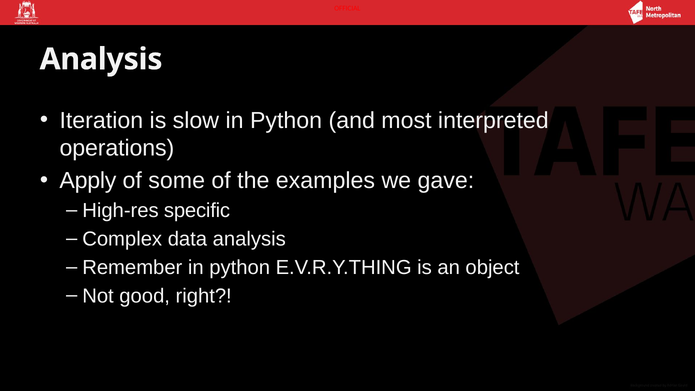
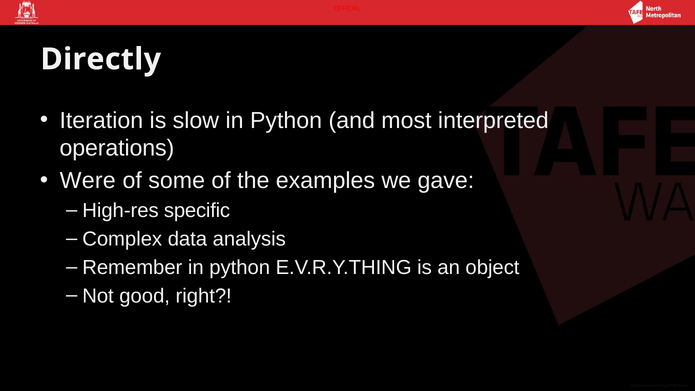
Analysis at (101, 59): Analysis -> Directly
Apply: Apply -> Were
